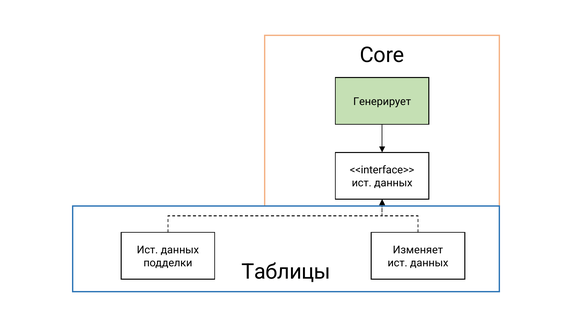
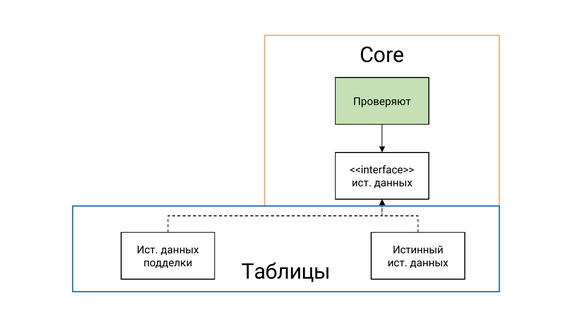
Генерирует: Генерирует -> Проверяют
Изменяет: Изменяет -> Истинный
